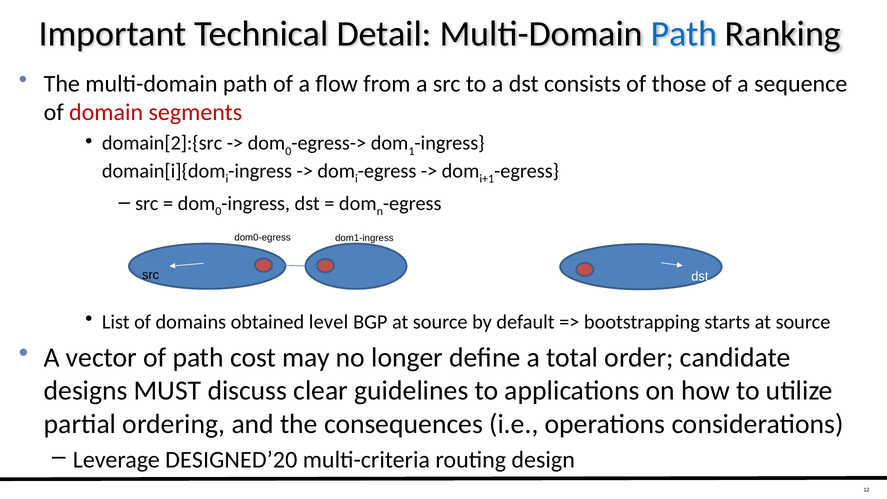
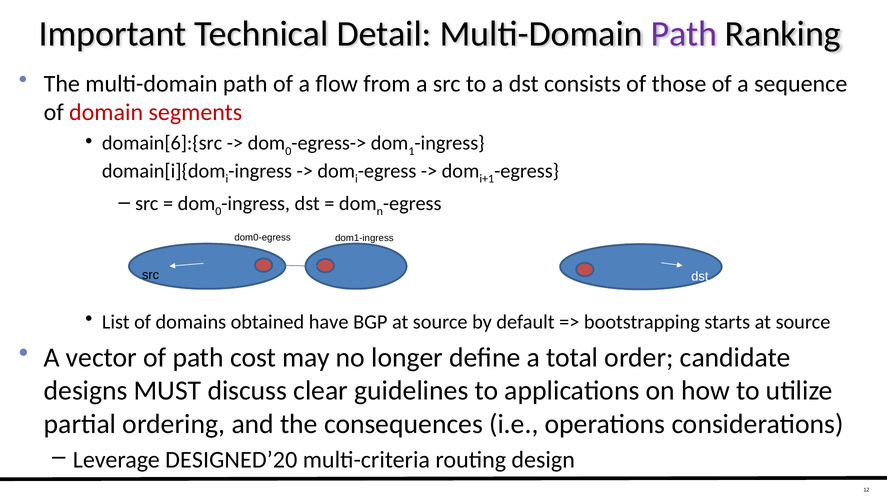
Path at (684, 34) colour: blue -> purple
domain[2]:{src: domain[2]:{src -> domain[6]:{src
level: level -> have
